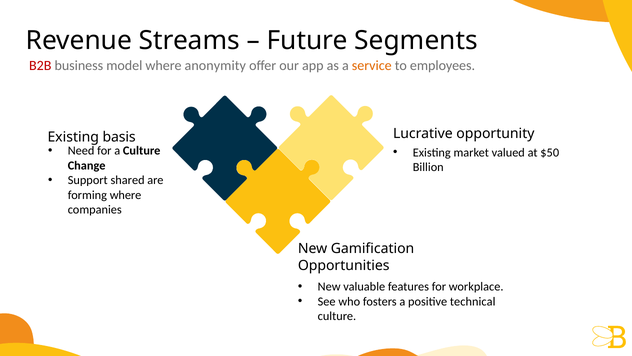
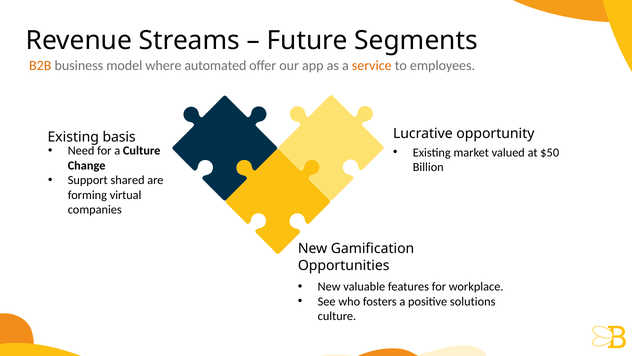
B2B colour: red -> orange
anonymity: anonymity -> automated
forming where: where -> virtual
technical: technical -> solutions
